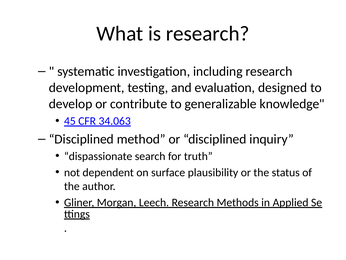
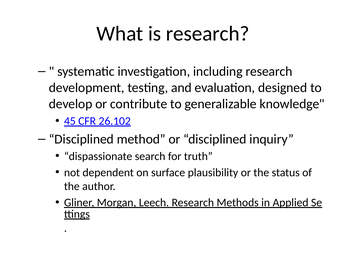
34.063: 34.063 -> 26.102
